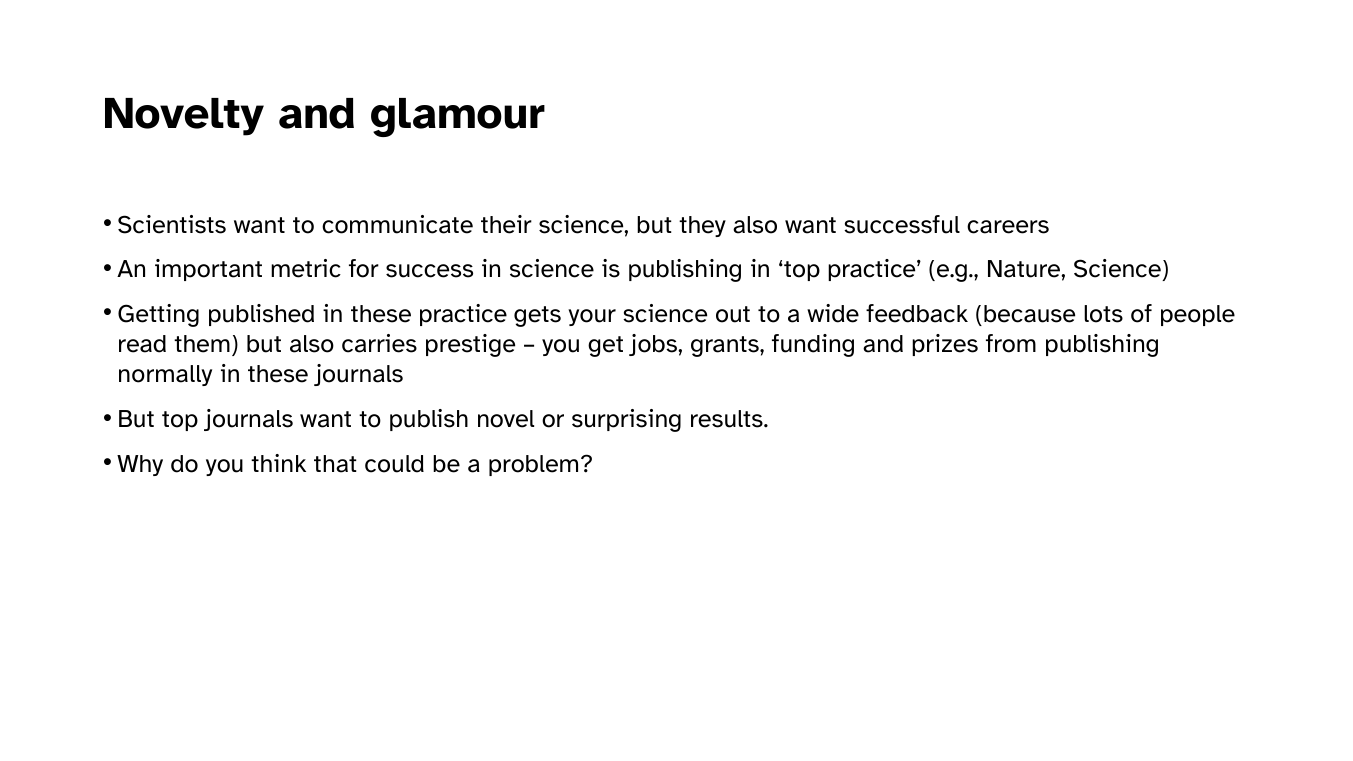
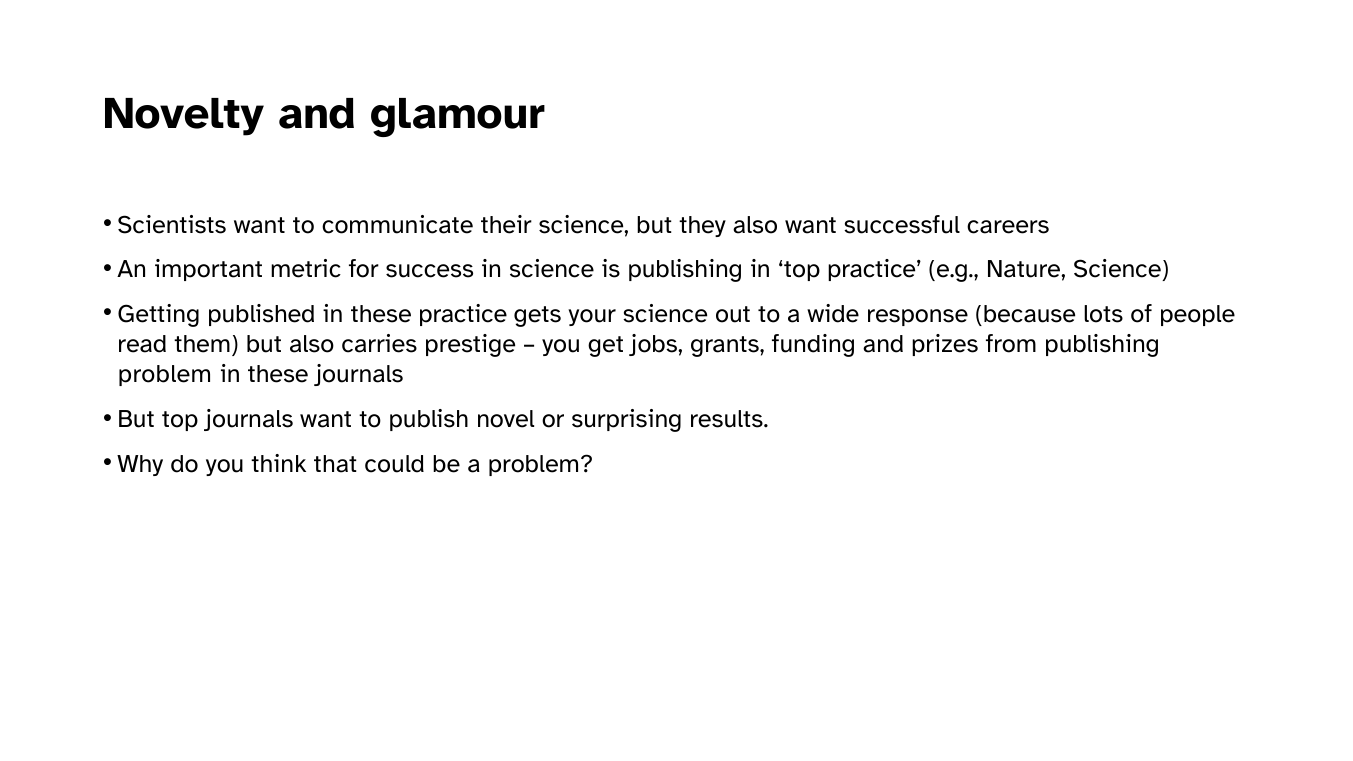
feedback: feedback -> response
normally at (165, 375): normally -> problem
